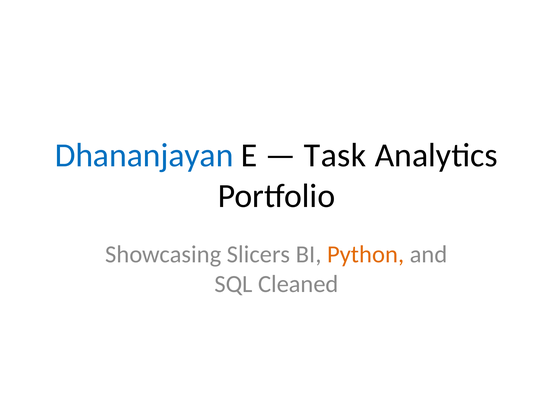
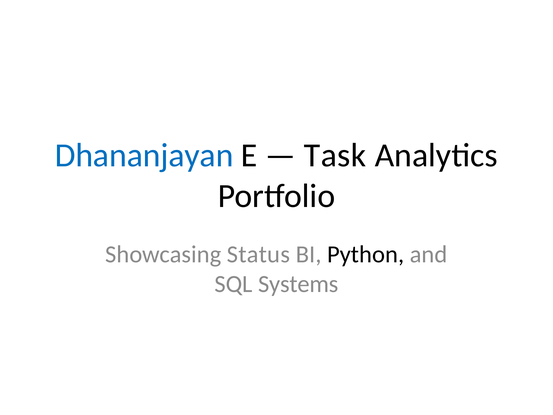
Slicers: Slicers -> Status
Python colour: orange -> black
Cleaned: Cleaned -> Systems
